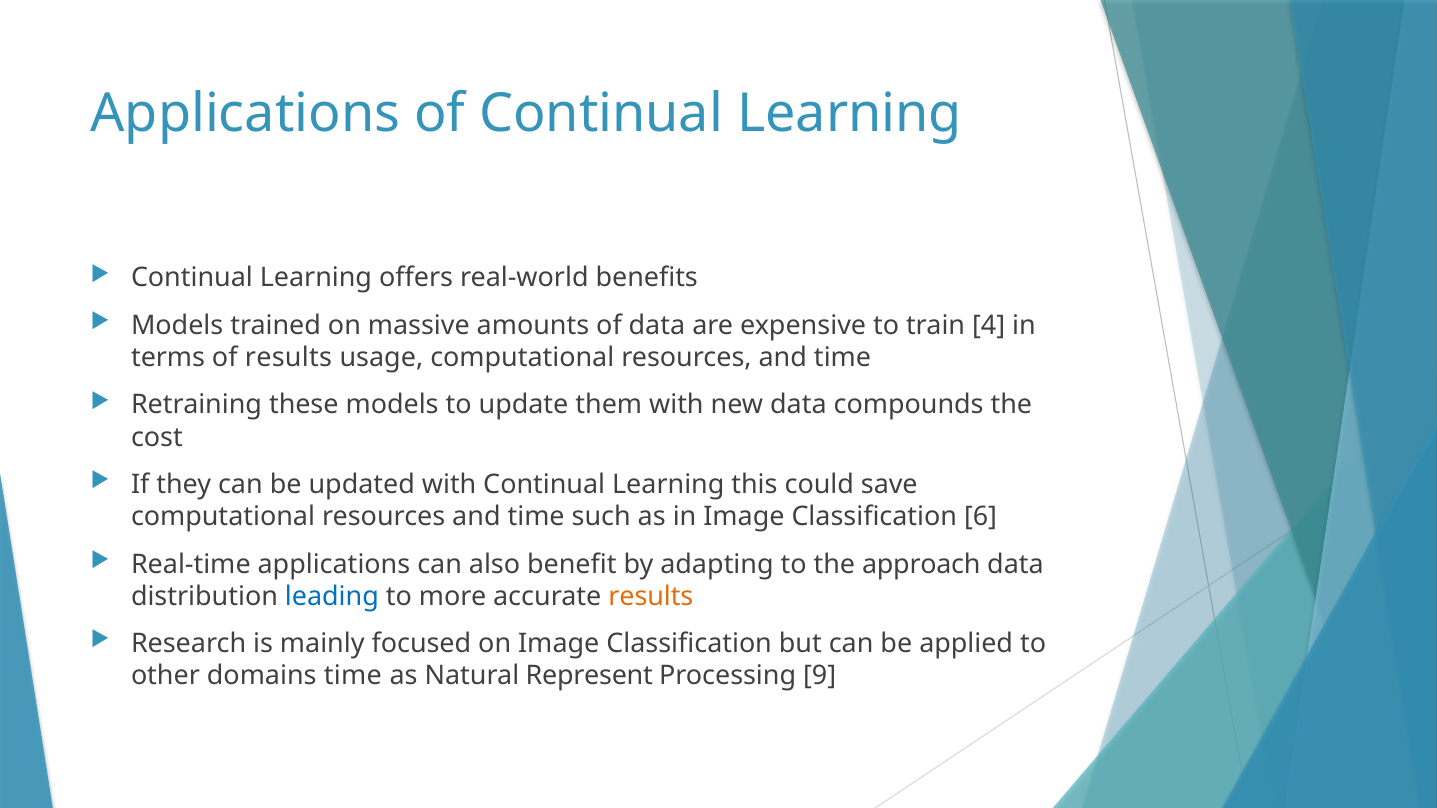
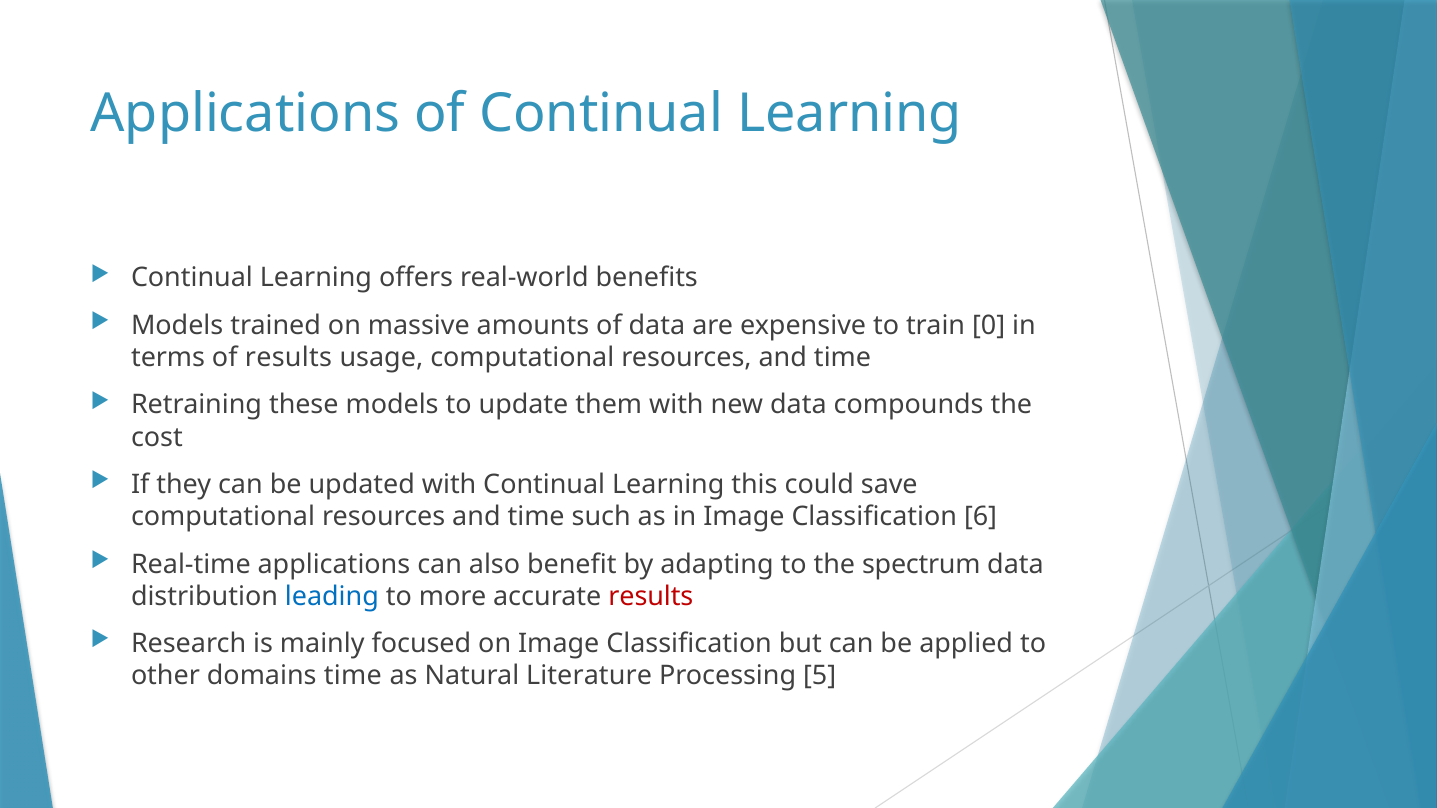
4: 4 -> 0
approach: approach -> spectrum
results at (651, 597) colour: orange -> red
Represent: Represent -> Literature
9: 9 -> 5
